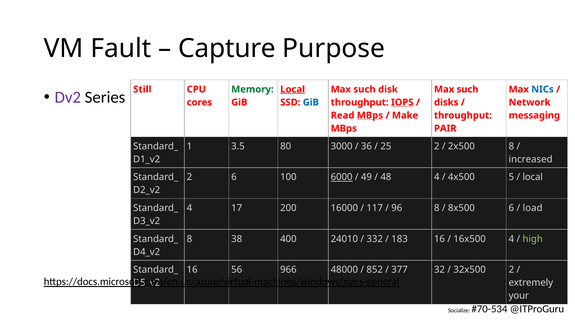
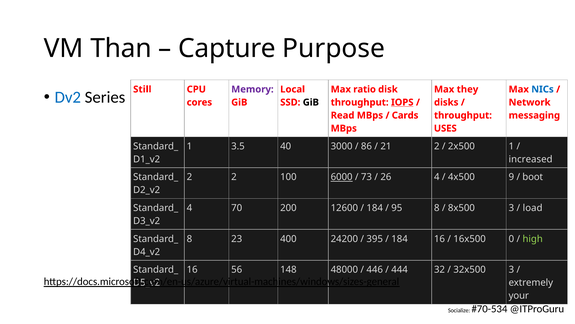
Fault: Fault -> Than
Memory colour: green -> purple
Local at (293, 89) underline: present -> none
such at (365, 89): such -> ratio
such at (468, 89): such -> they
Dv2 colour: purple -> blue
GiB at (311, 102) colour: blue -> black
MBps at (370, 115) underline: present -> none
Make: Make -> Cards
PAIR: PAIR -> USES
80: 80 -> 40
36: 36 -> 86
25: 25 -> 21
2x500 8: 8 -> 1
2 6: 6 -> 2
49: 49 -> 73
48: 48 -> 26
5: 5 -> 9
local at (533, 177): local -> boot
17: 17 -> 70
16000: 16000 -> 12600
117 at (375, 208): 117 -> 184
96: 96 -> 95
8x500 6: 6 -> 3
38: 38 -> 23
24010: 24010 -> 24200
332: 332 -> 395
183 at (400, 238): 183 -> 184
16x500 4: 4 -> 0
966: 966 -> 148
852: 852 -> 446
377: 377 -> 444
32x500 2: 2 -> 3
